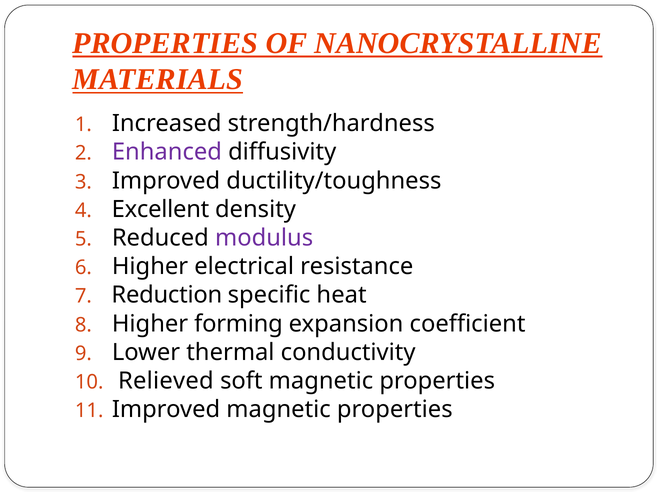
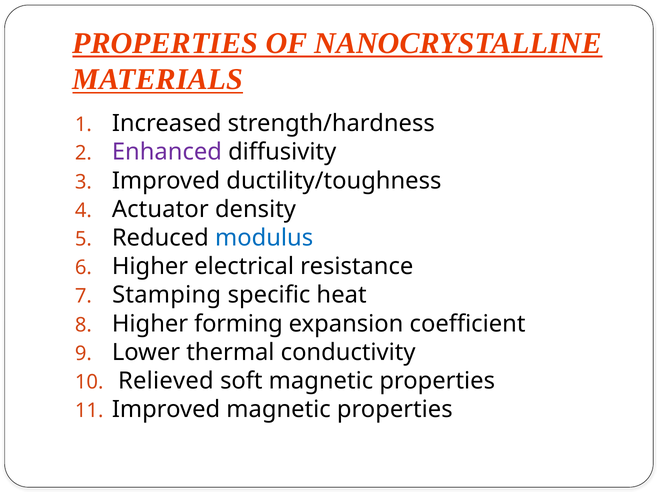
Excellent: Excellent -> Actuator
modulus colour: purple -> blue
Reduction: Reduction -> Stamping
